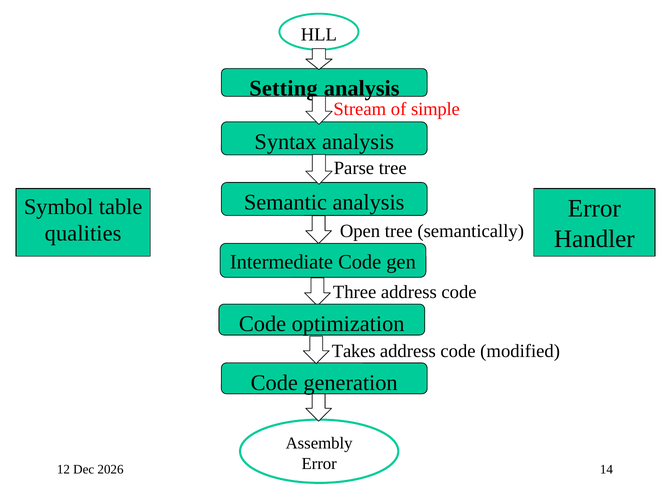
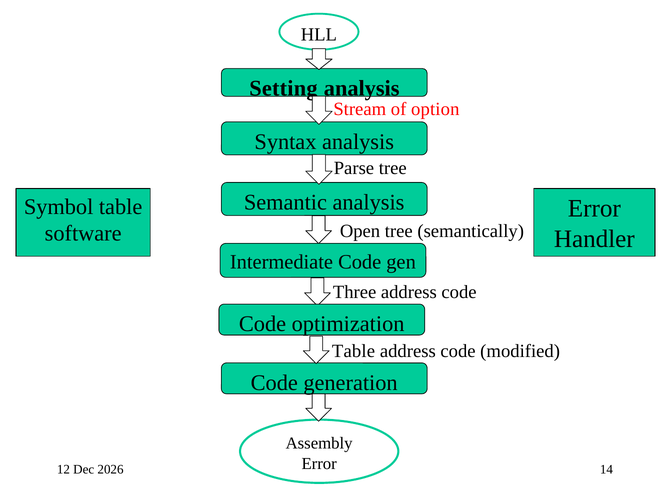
simple: simple -> option
qualities: qualities -> software
Takes at (354, 351): Takes -> Table
